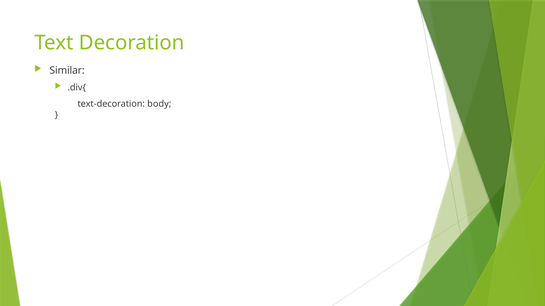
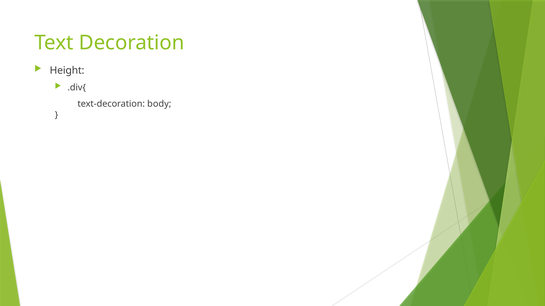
Similar: Similar -> Height
